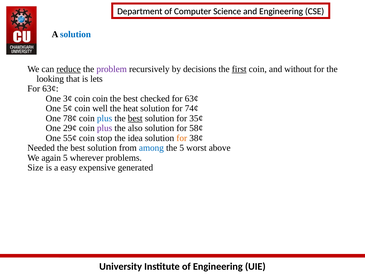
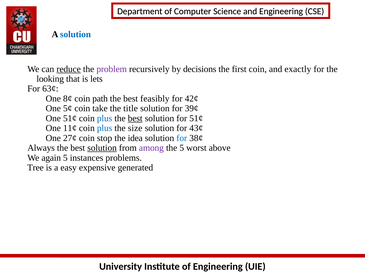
first underline: present -> none
without: without -> exactly
3¢: 3¢ -> 8¢
coin coin: coin -> path
checked: checked -> feasibly
63¢ at (192, 98): 63¢ -> 42¢
well: well -> take
heat: heat -> title
74¢: 74¢ -> 39¢
One 78¢: 78¢ -> 51¢
for 35¢: 35¢ -> 51¢
29¢: 29¢ -> 11¢
plus at (105, 128) colour: purple -> blue
also: also -> size
58¢: 58¢ -> 43¢
55¢: 55¢ -> 27¢
for at (182, 138) colour: orange -> blue
Needed: Needed -> Always
solution at (102, 148) underline: none -> present
among colour: blue -> purple
wherever: wherever -> instances
Size: Size -> Tree
